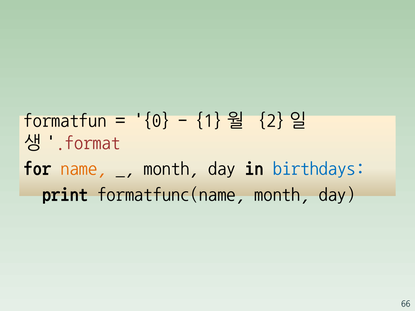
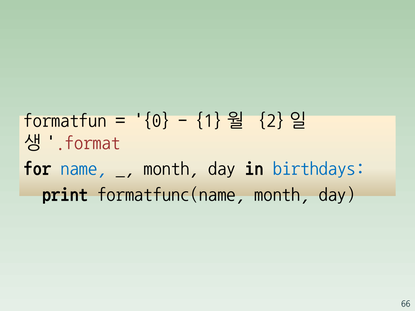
name colour: orange -> blue
